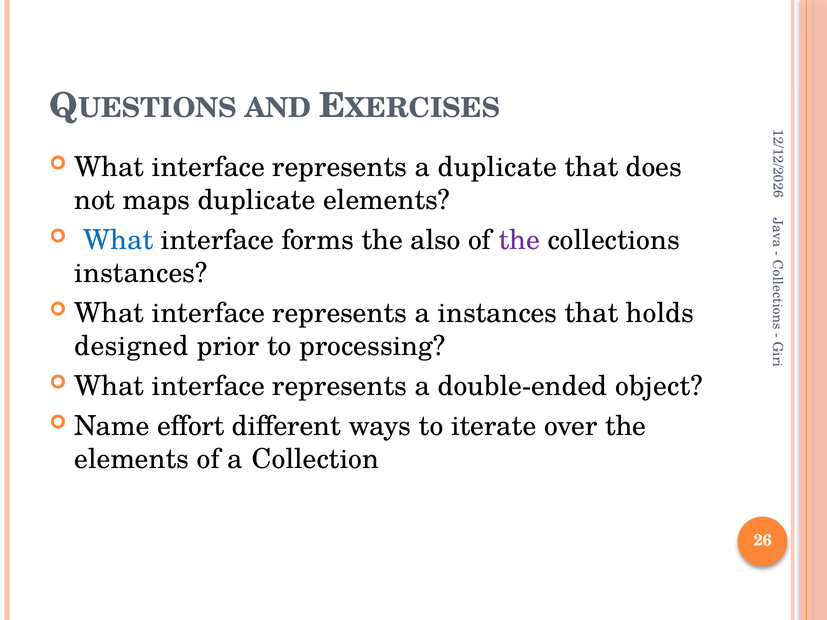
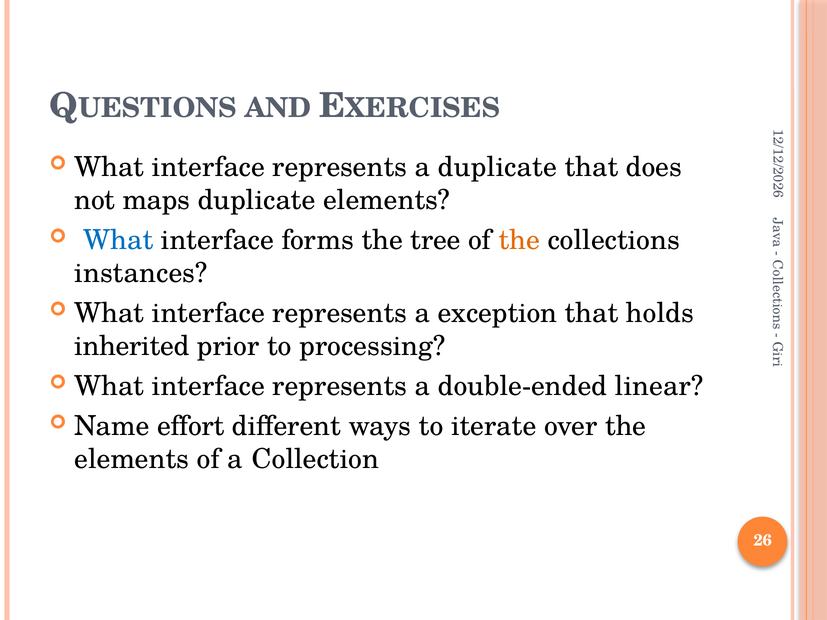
also: also -> tree
the at (519, 240) colour: purple -> orange
a instances: instances -> exception
designed: designed -> inherited
object: object -> linear
